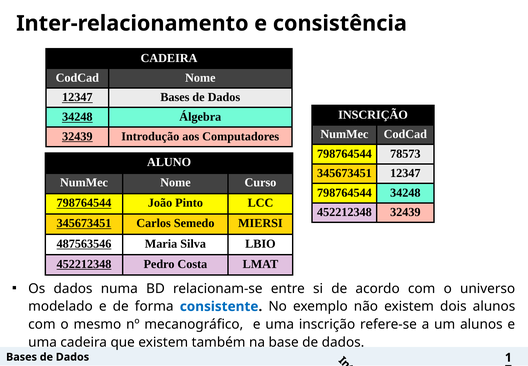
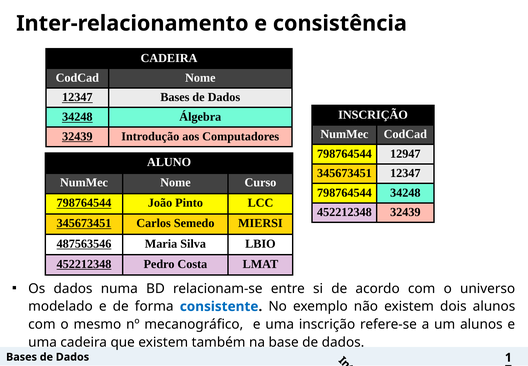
78573: 78573 -> 12947
